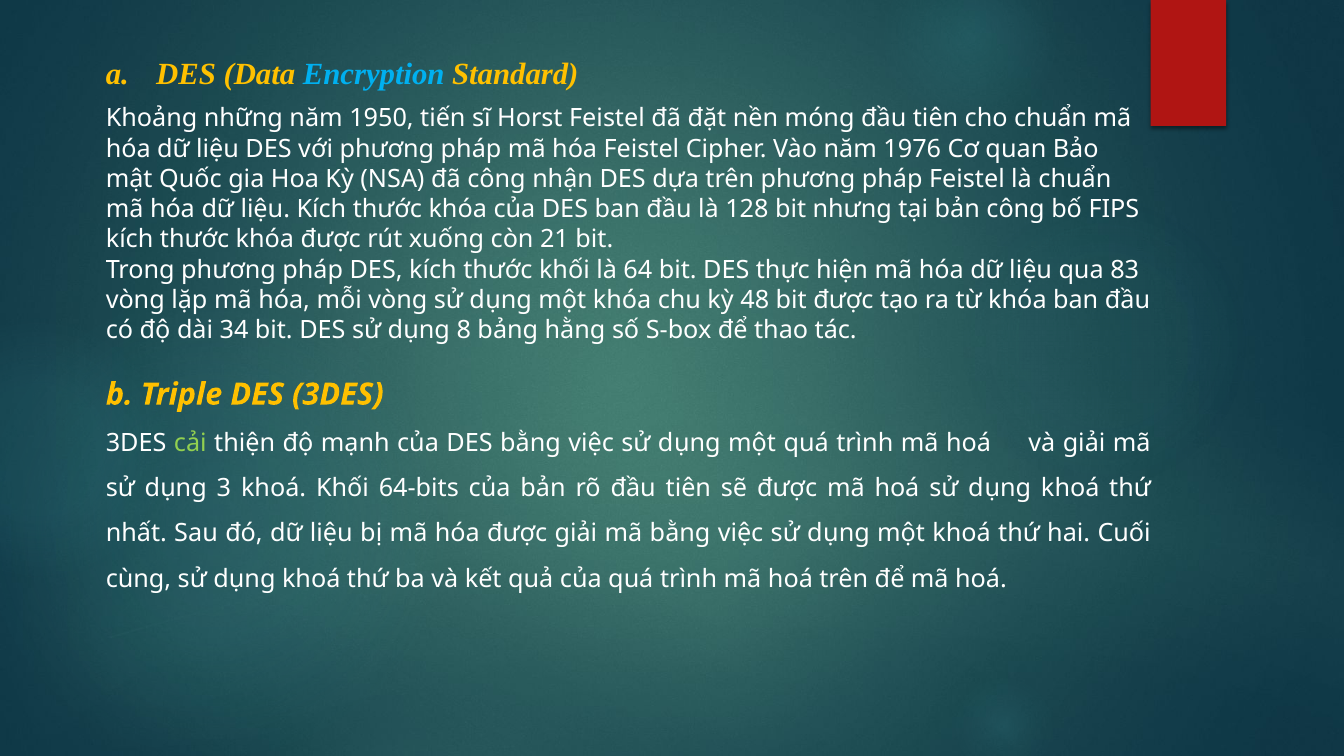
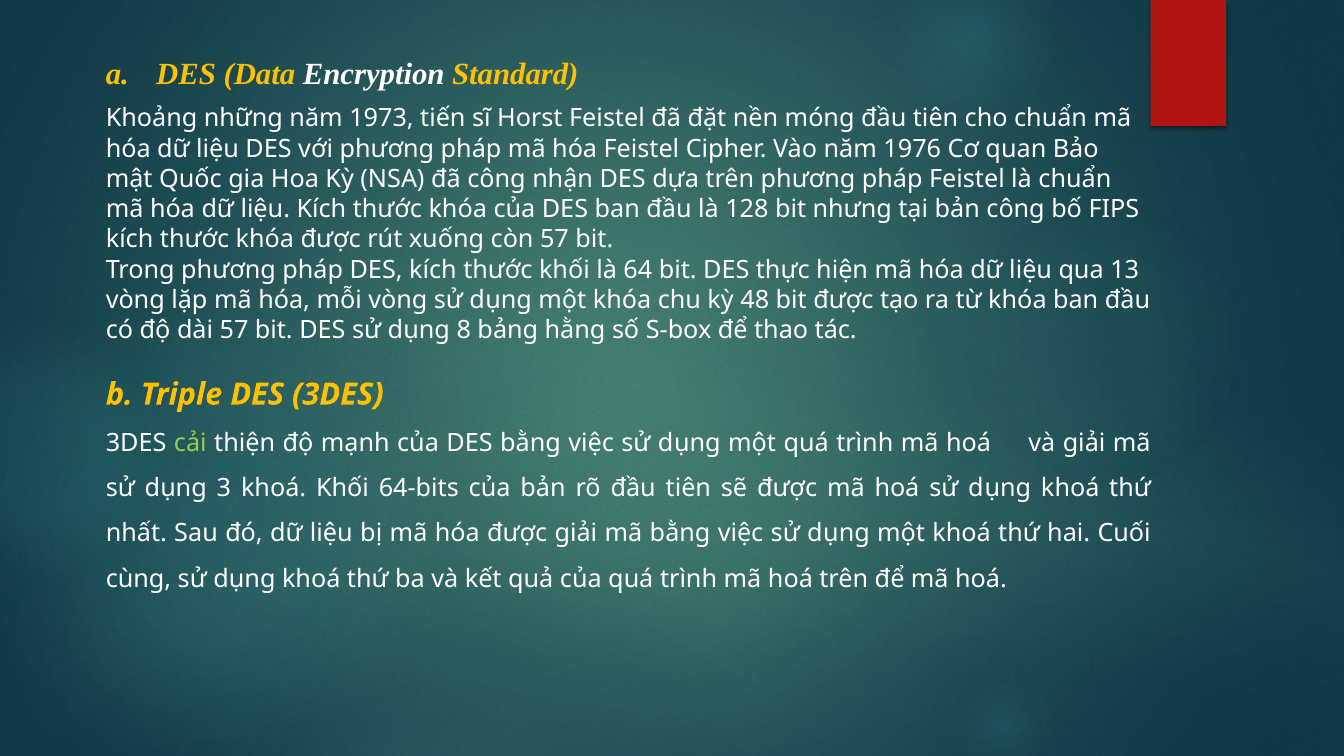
Encryption colour: light blue -> white
1950: 1950 -> 1973
còn 21: 21 -> 57
83: 83 -> 13
dài 34: 34 -> 57
